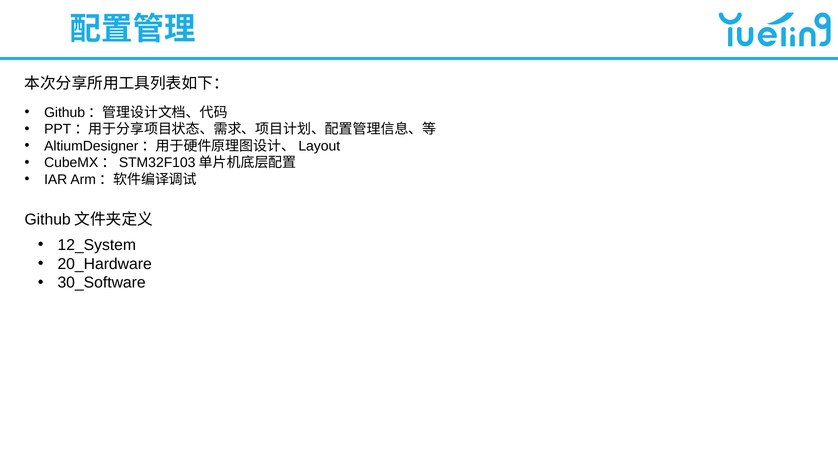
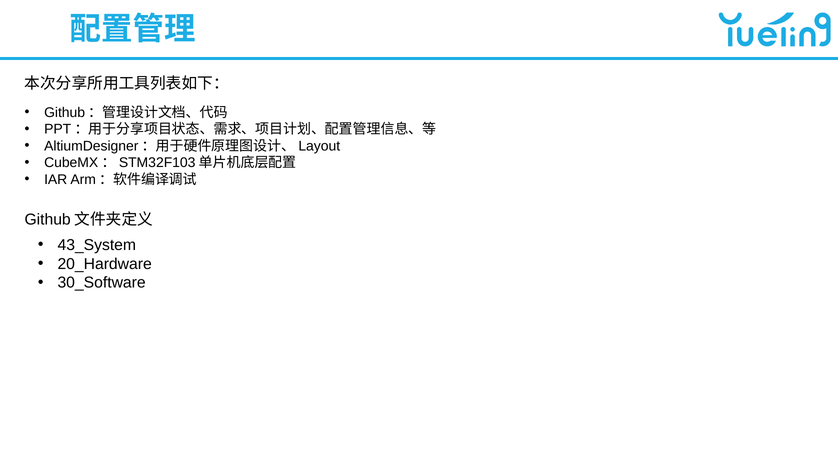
12_System: 12_System -> 43_System
